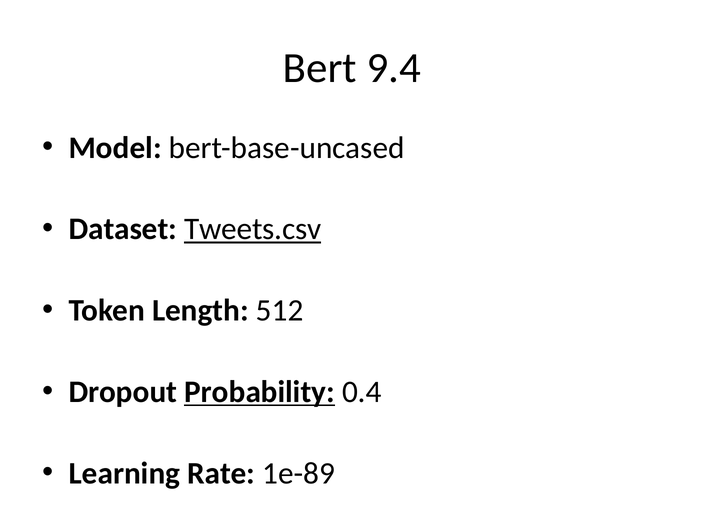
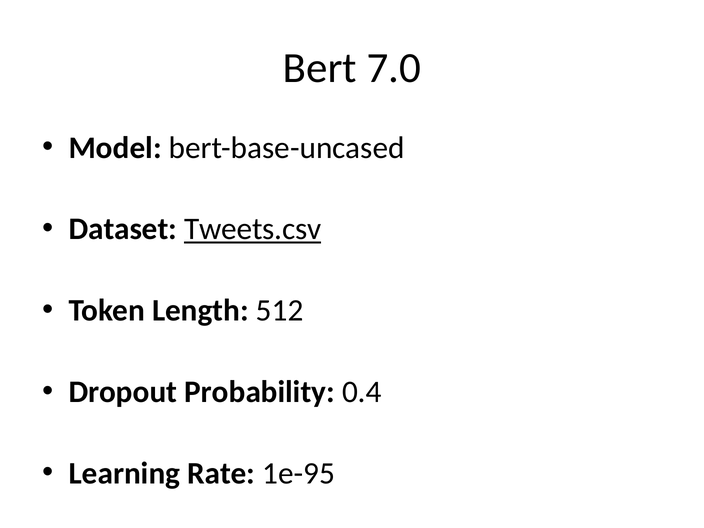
9.4: 9.4 -> 7.0
Probability underline: present -> none
1e-89: 1e-89 -> 1e-95
